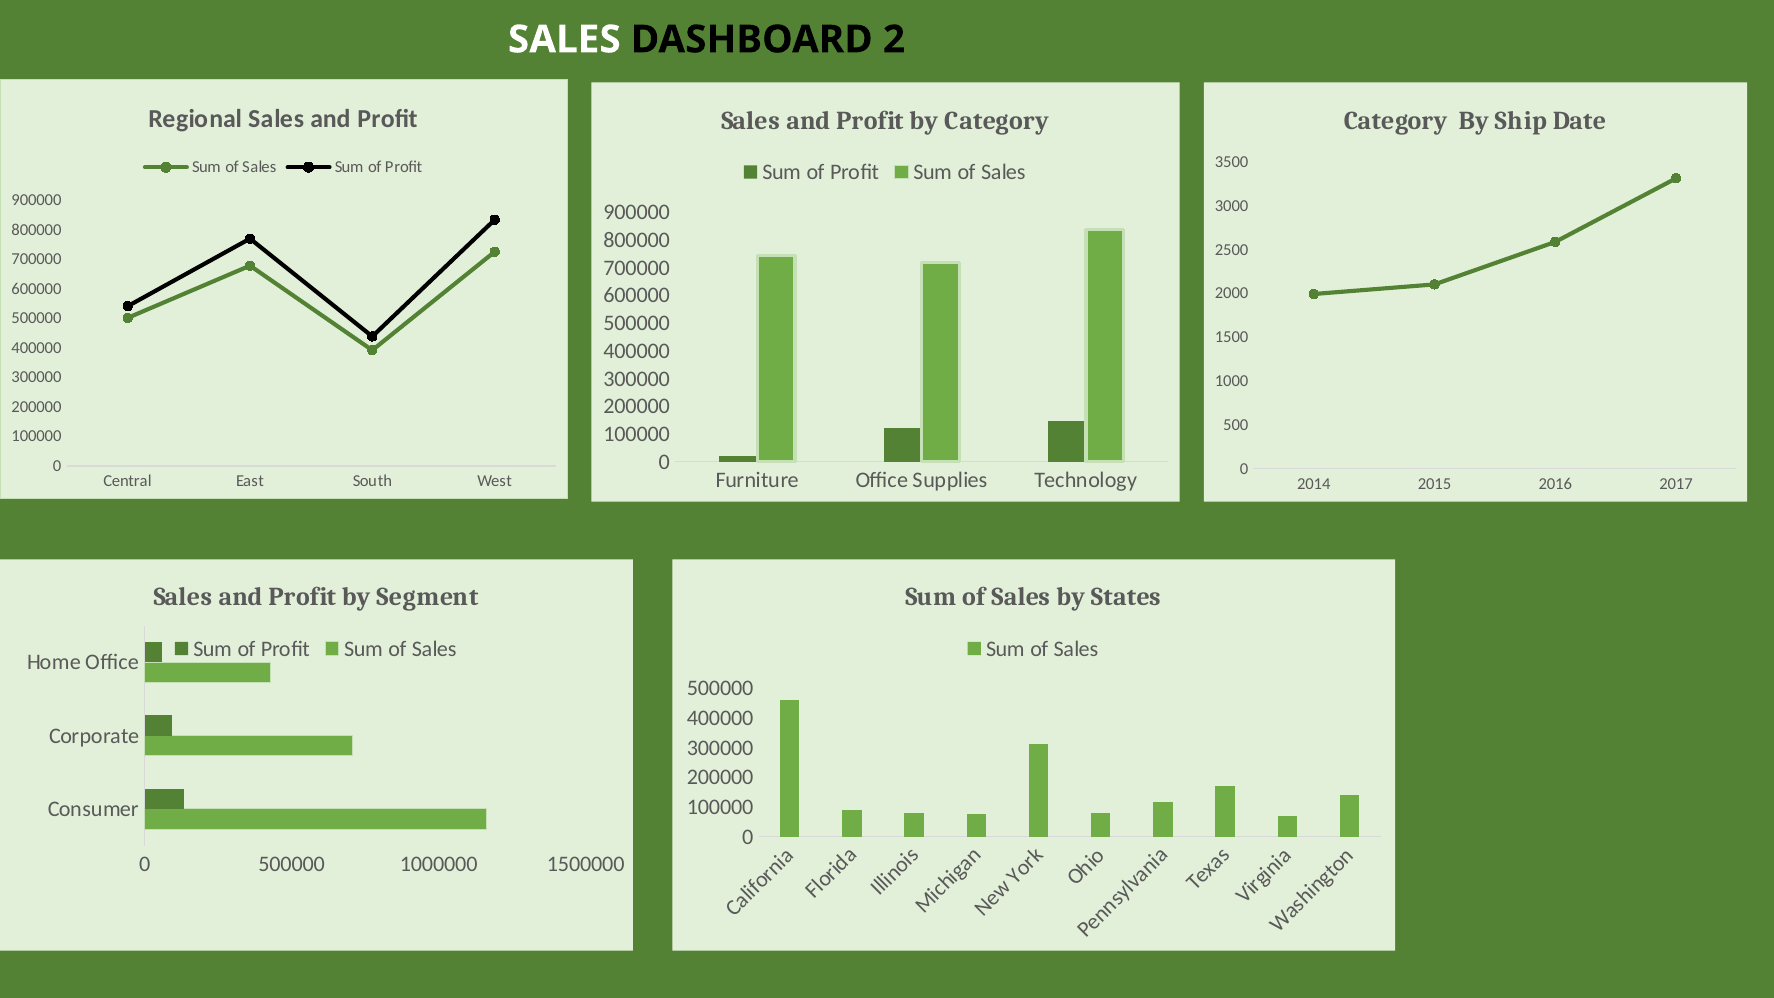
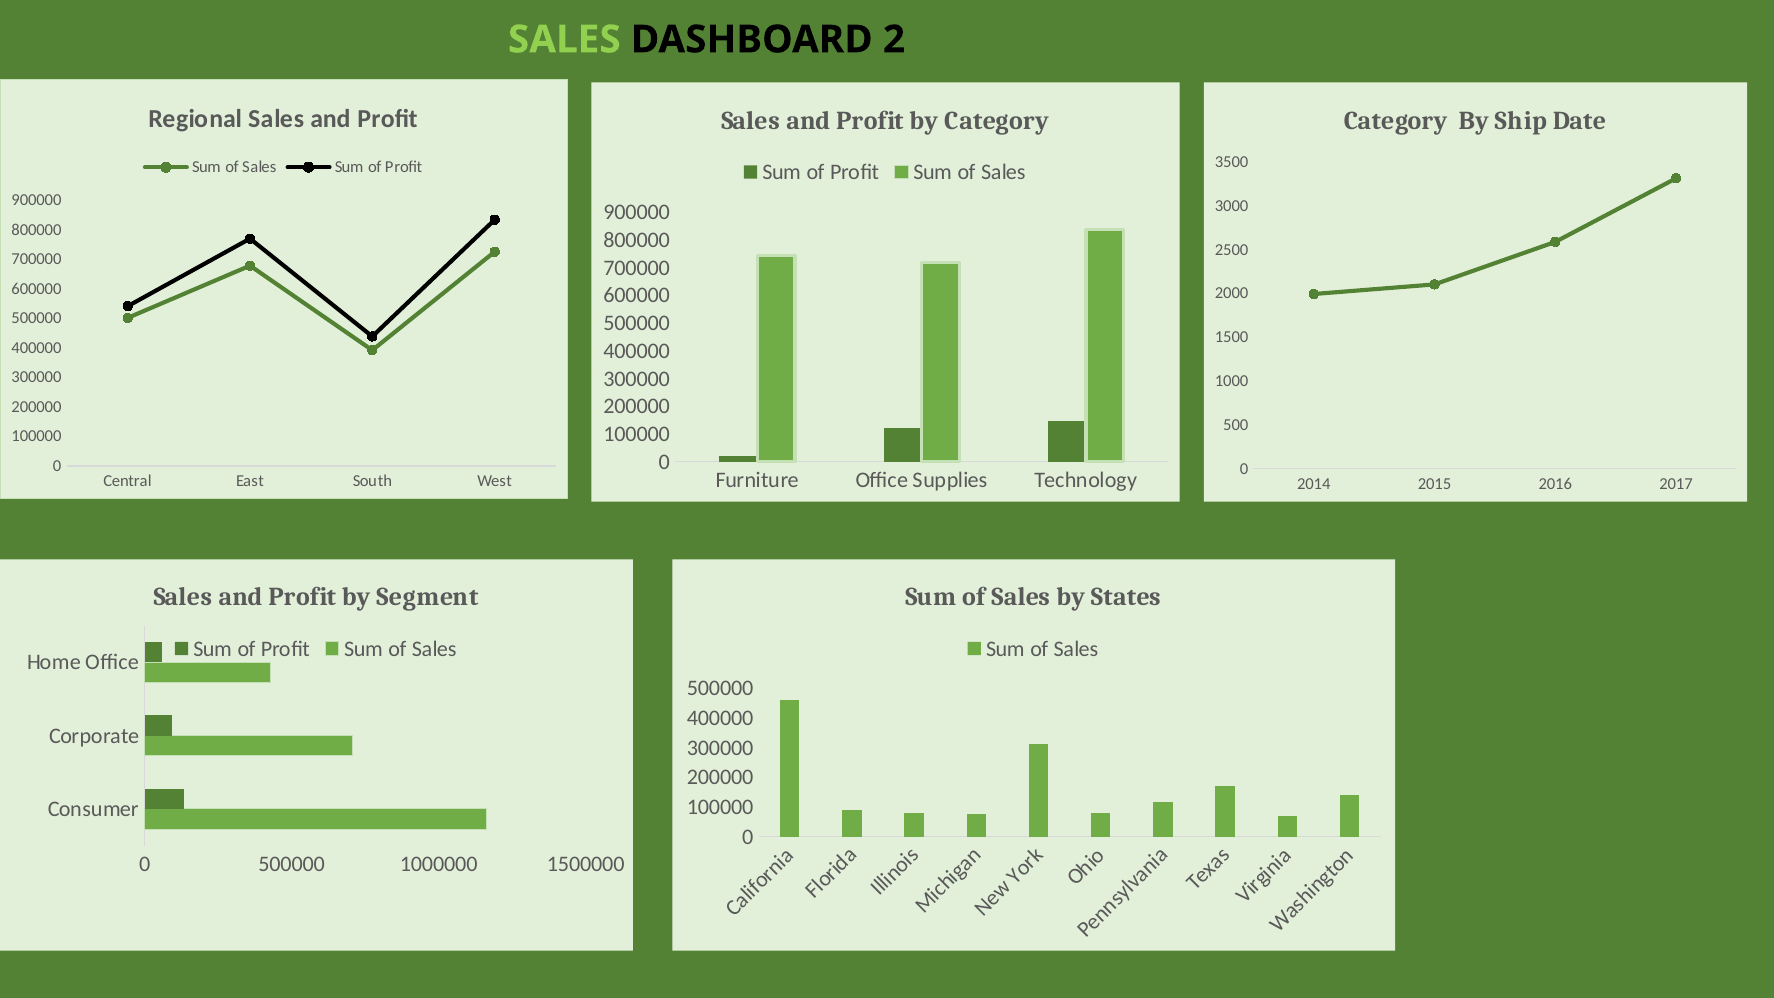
SALES at (564, 40) colour: white -> light green
